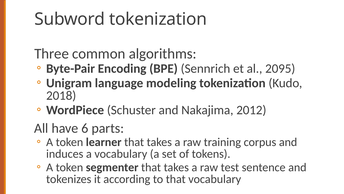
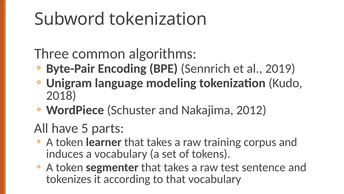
2095: 2095 -> 2019
6: 6 -> 5
